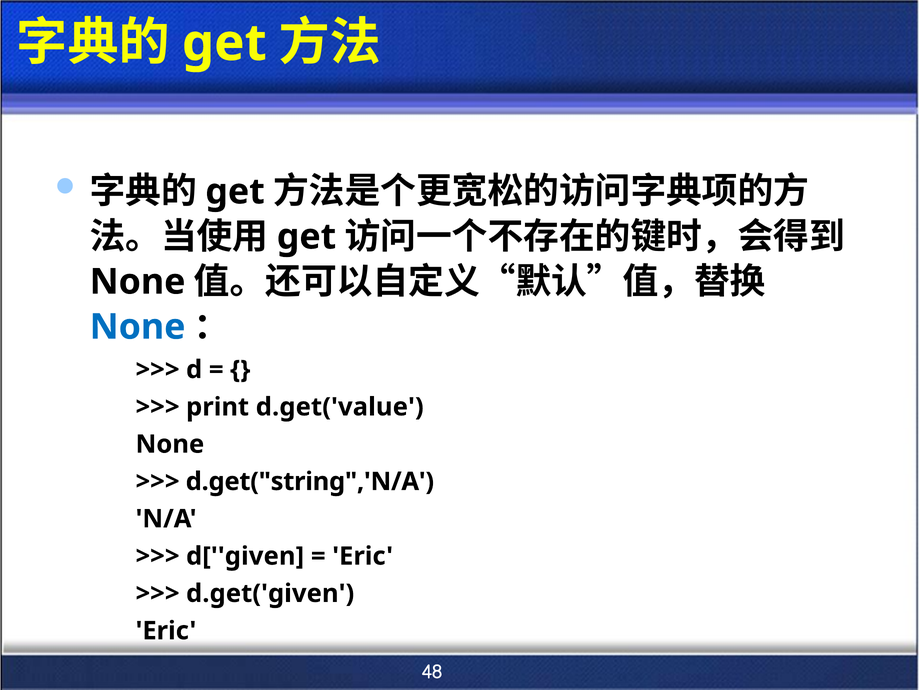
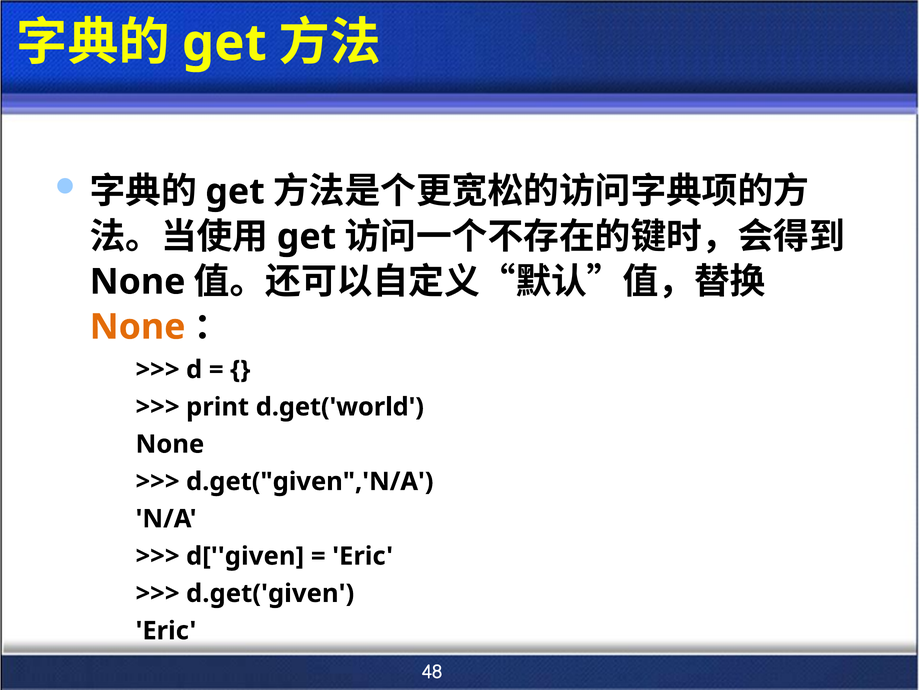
None at (138, 327) colour: blue -> orange
d.get('value: d.get('value -> d.get('world
d.get("string",'N/A: d.get("string",'N/A -> d.get("given",'N/A
